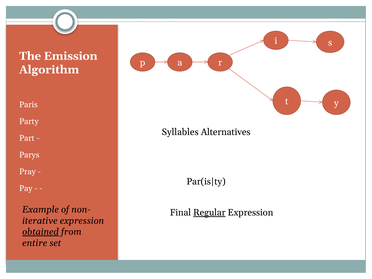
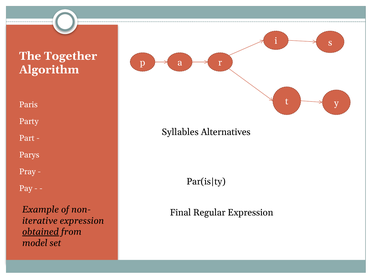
Emission: Emission -> Together
Regular underline: present -> none
entire: entire -> model
